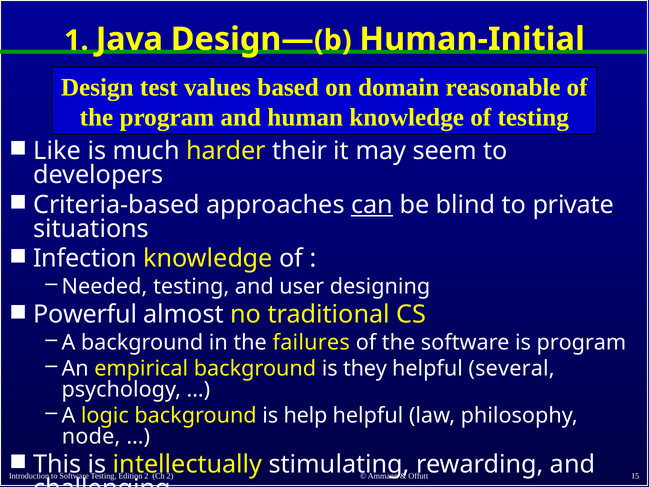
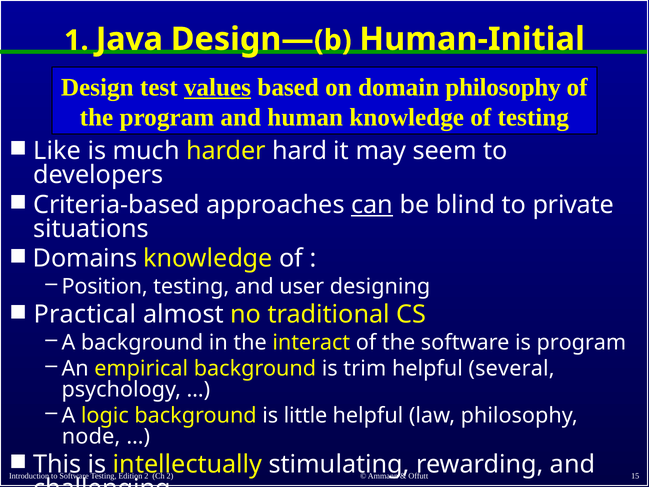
values underline: none -> present
domain reasonable: reasonable -> philosophy
their: their -> hard
Infection: Infection -> Domains
Needed: Needed -> Position
Powerful: Powerful -> Practical
failures: failures -> interact
is they: they -> trim
help: help -> little
